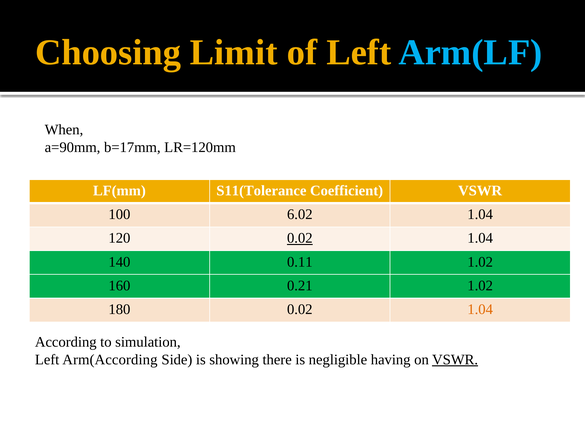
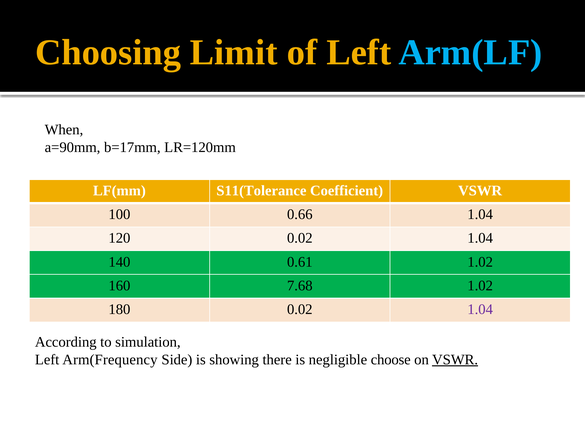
6.02: 6.02 -> 0.66
0.02 at (300, 238) underline: present -> none
0.11: 0.11 -> 0.61
0.21: 0.21 -> 7.68
1.04 at (480, 309) colour: orange -> purple
Arm(According: Arm(According -> Arm(Frequency
having: having -> choose
